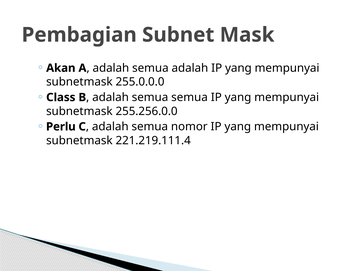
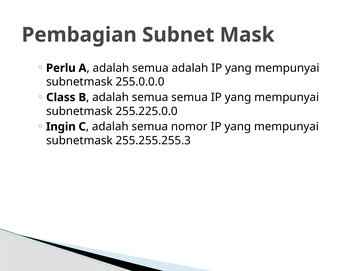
Akan: Akan -> Perlu
255.256.0.0: 255.256.0.0 -> 255.225.0.0
Perlu: Perlu -> Ingin
221.219.111.4: 221.219.111.4 -> 255.255.255.3
